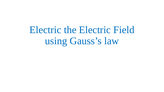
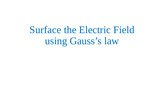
Electric at (45, 30): Electric -> Surface
